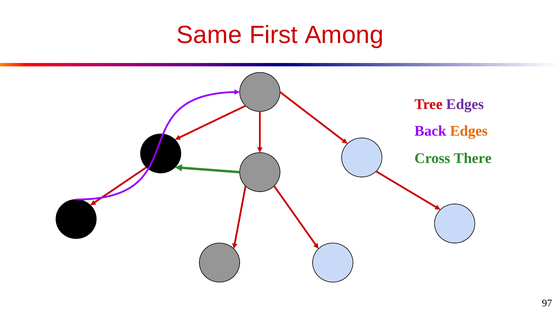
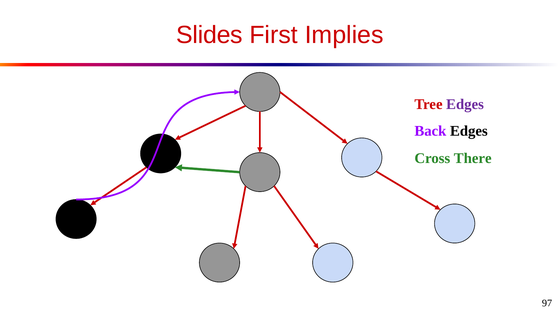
Same: Same -> Slides
Among: Among -> Implies
Edges at (469, 131) colour: orange -> black
